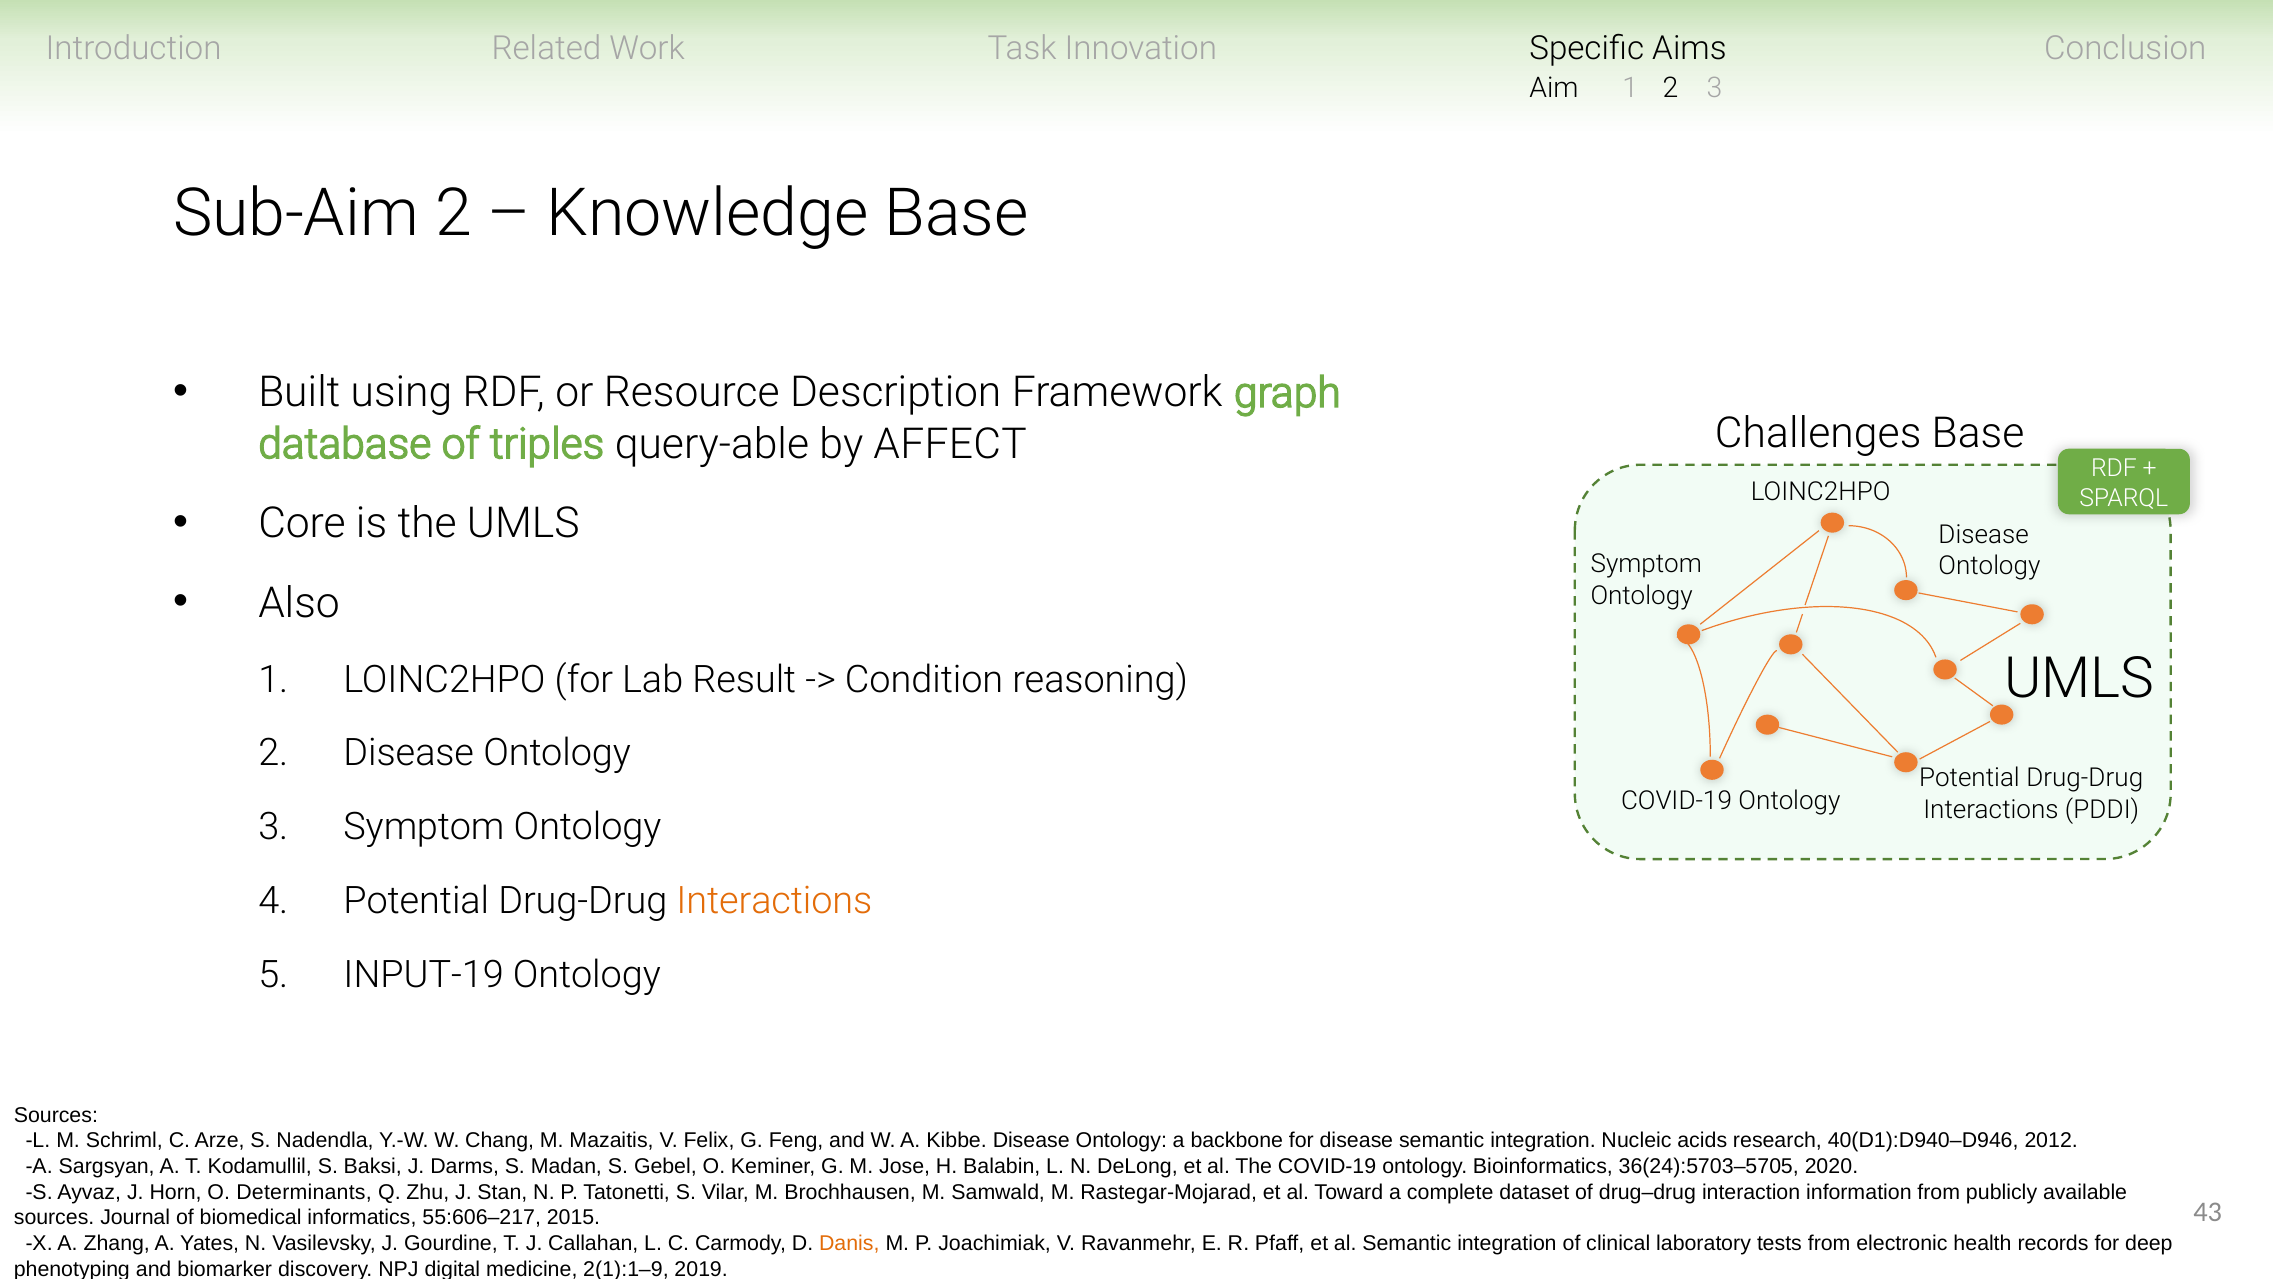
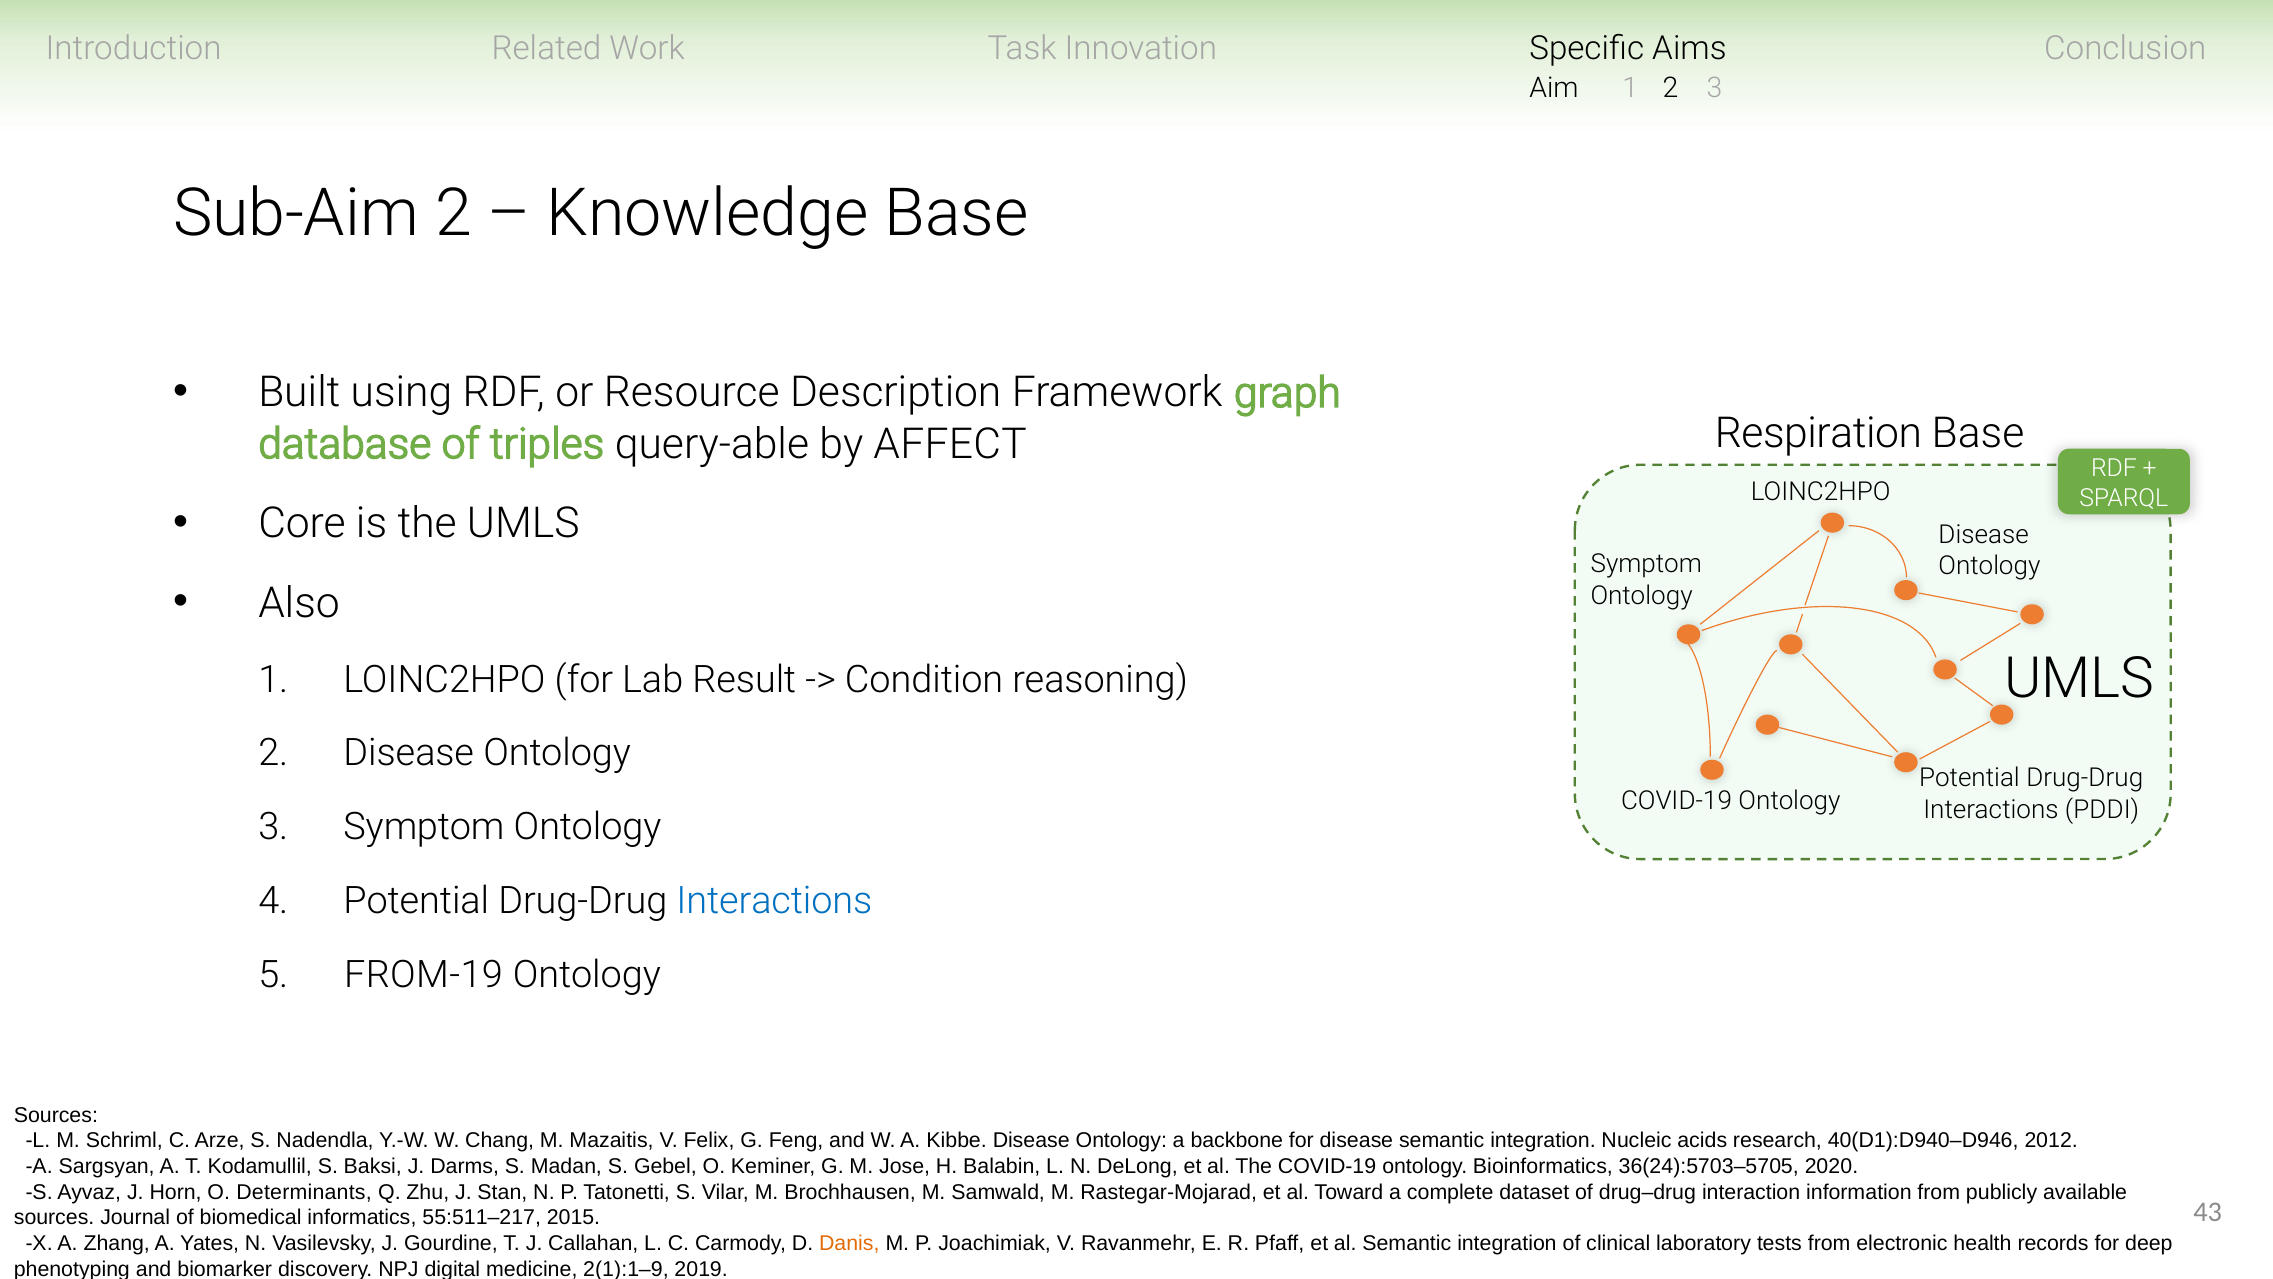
Challenges: Challenges -> Respiration
Interactions at (774, 901) colour: orange -> blue
INPUT-19: INPUT-19 -> FROM-19
55:606–217: 55:606–217 -> 55:511–217
